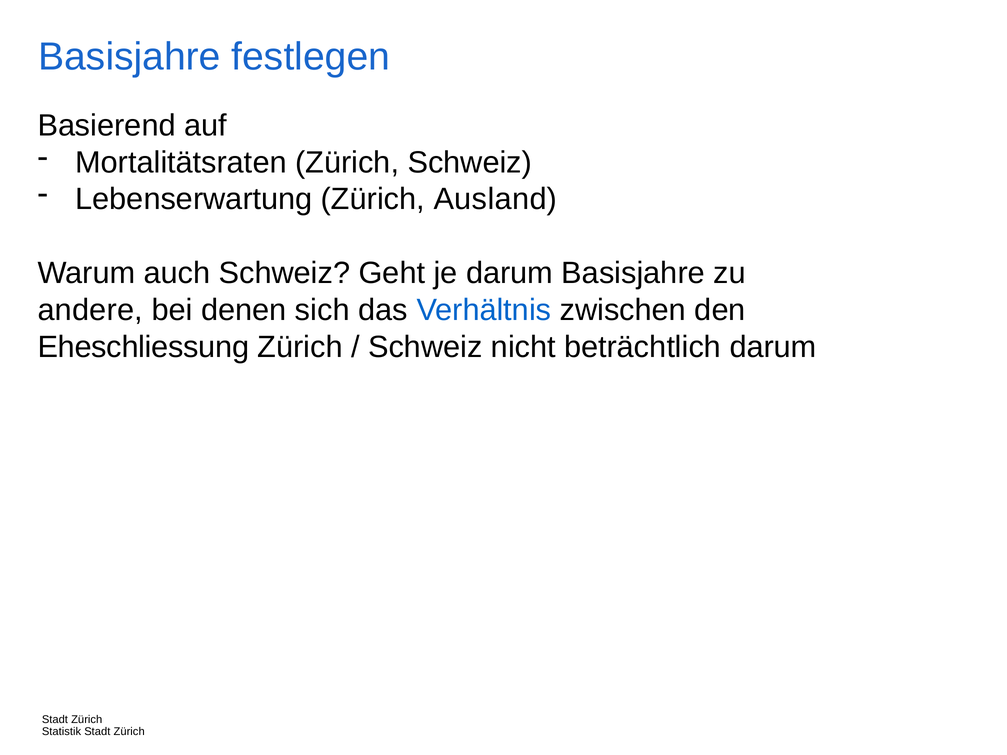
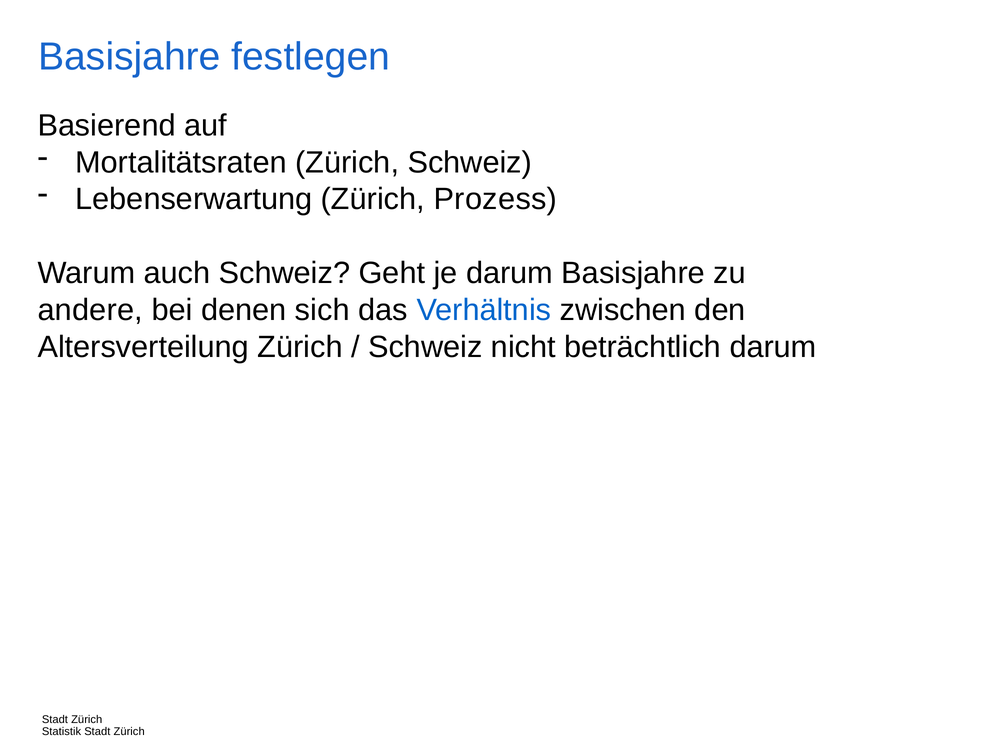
Ausland: Ausland -> Prozess
Eheschliessung: Eheschliessung -> Altersverteilung
